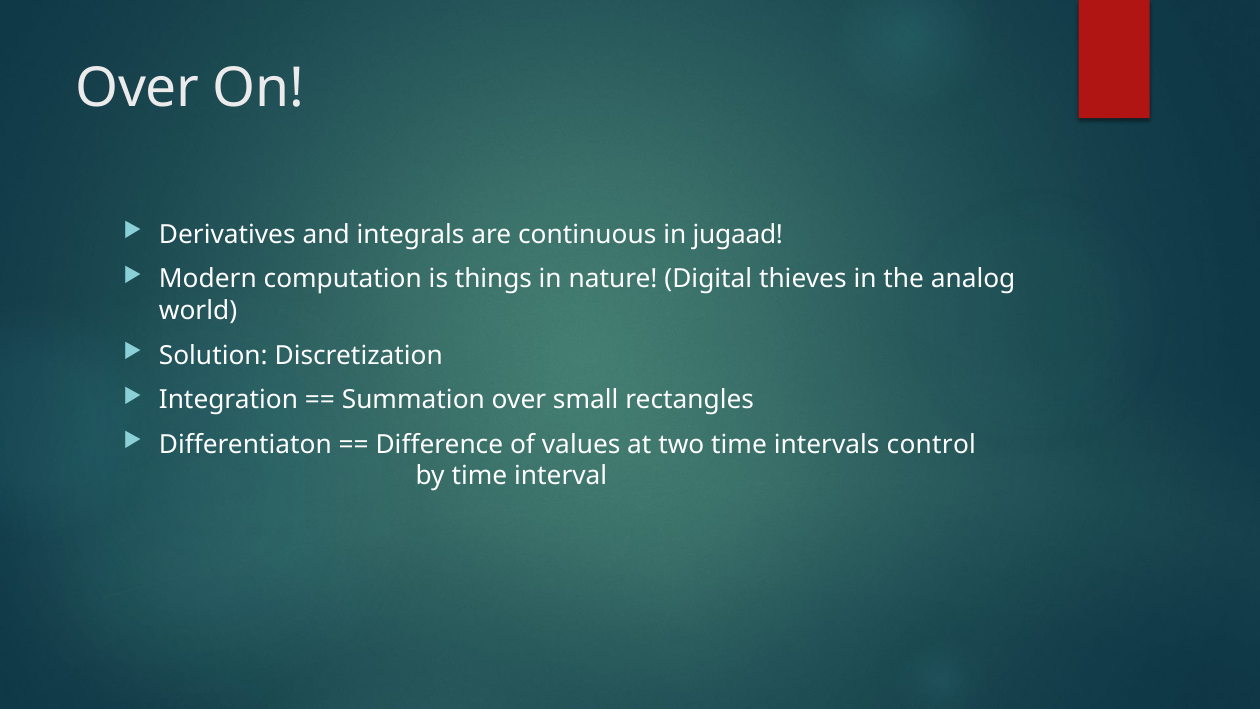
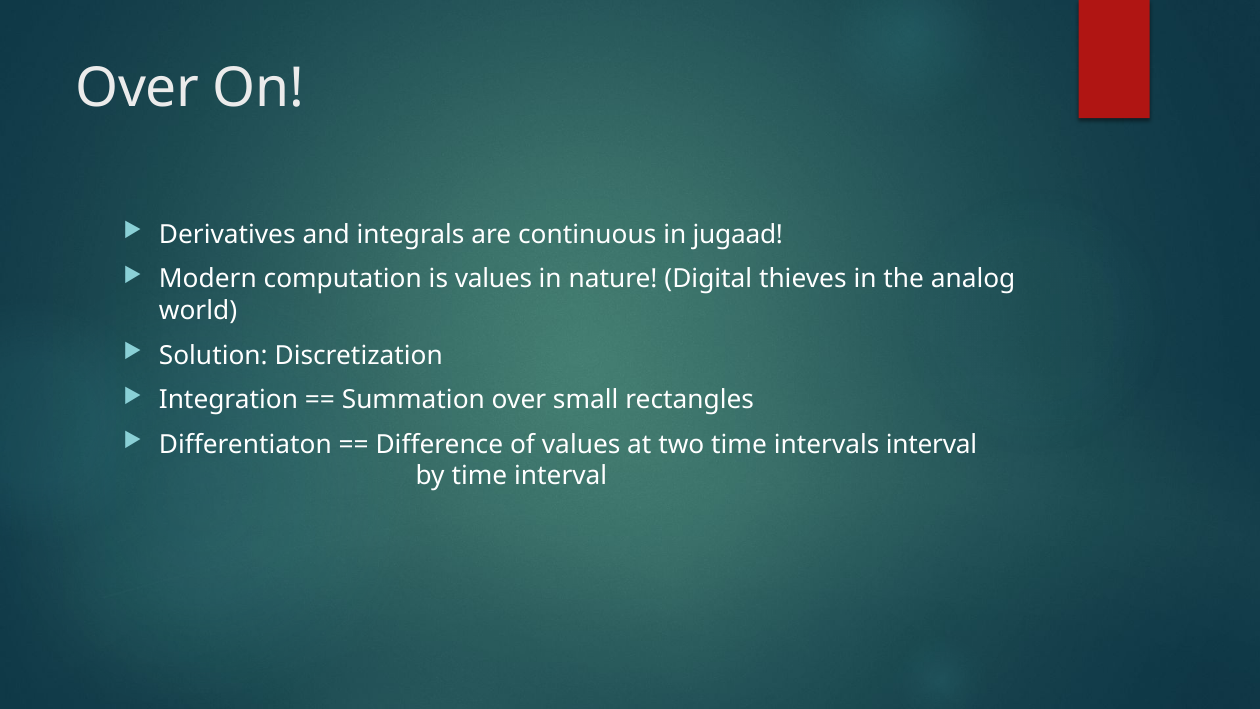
is things: things -> values
intervals control: control -> interval
